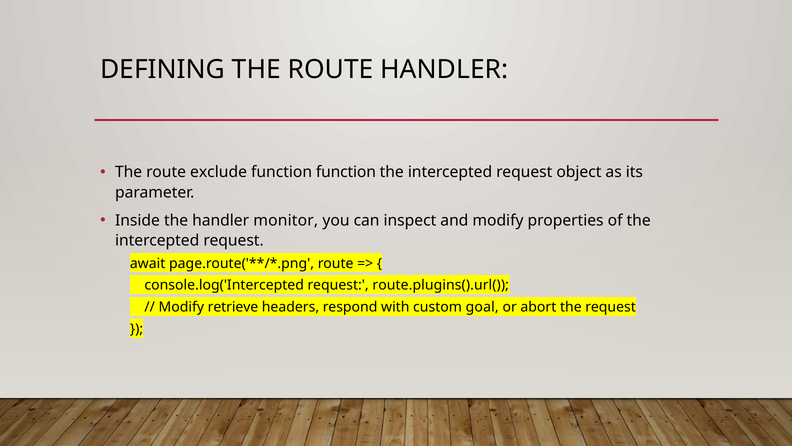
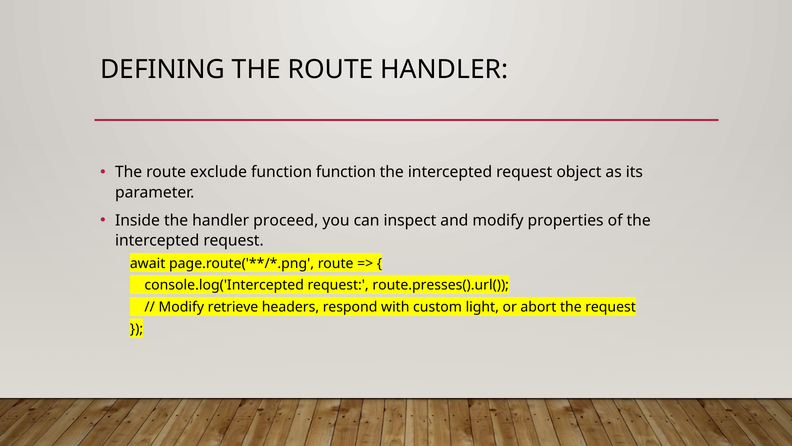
monitor: monitor -> proceed
route.plugins().url(: route.plugins().url( -> route.presses().url(
goal: goal -> light
